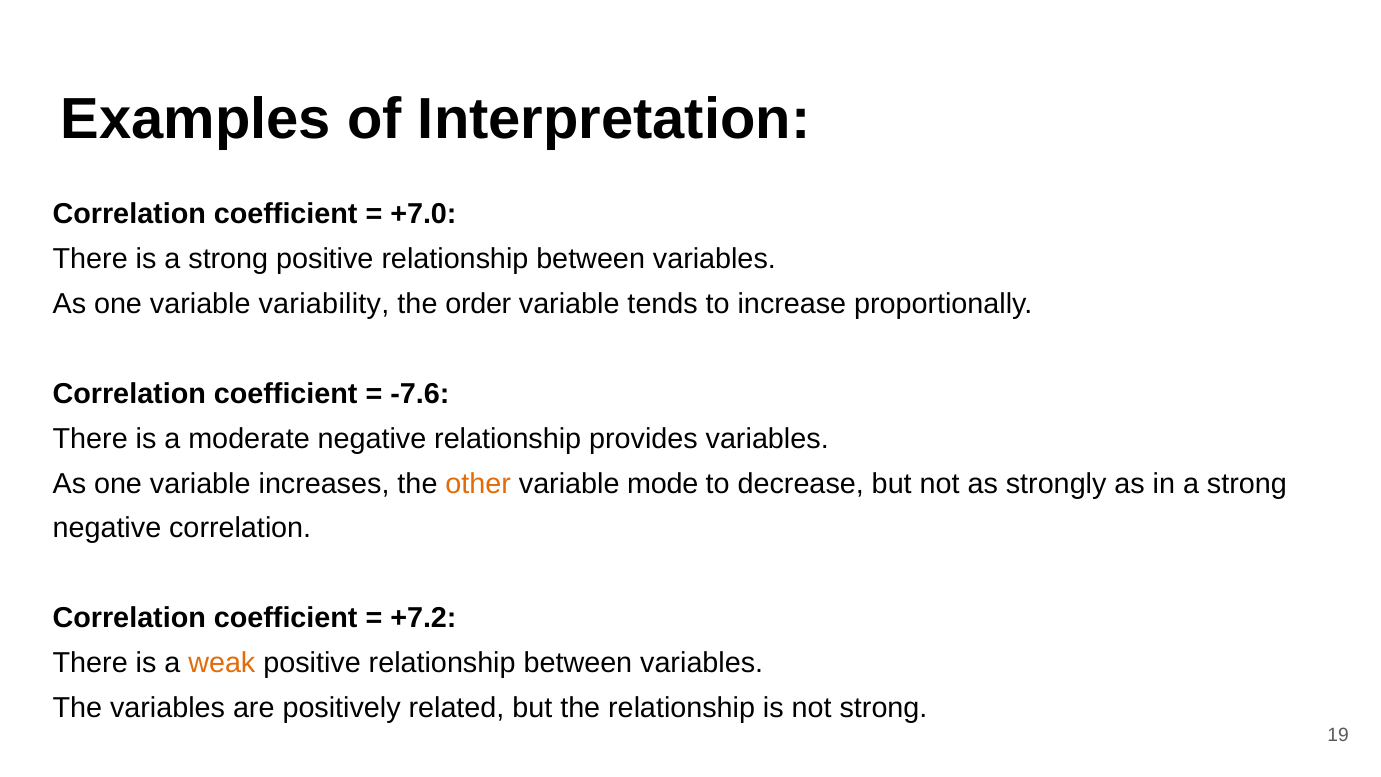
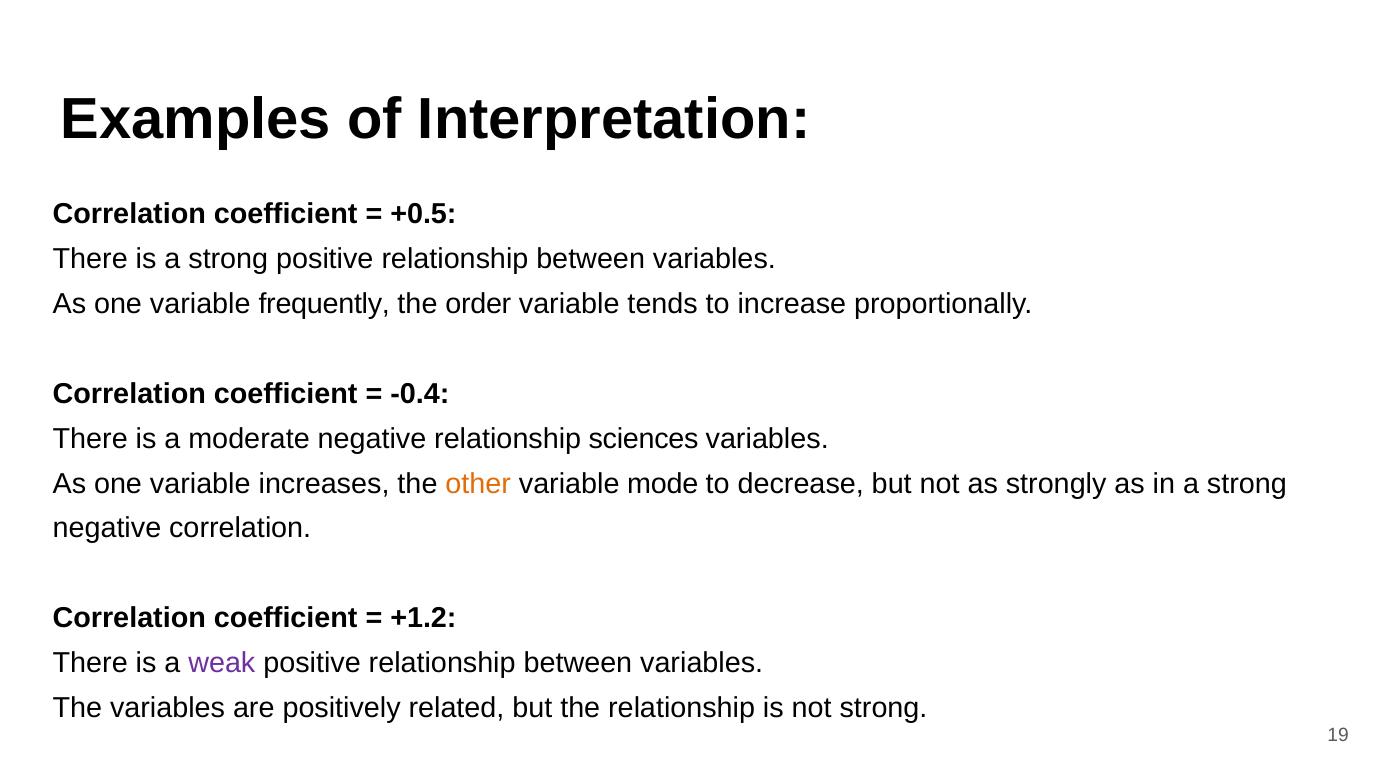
+7.0: +7.0 -> +0.5
variability: variability -> frequently
-7.6: -7.6 -> -0.4
provides: provides -> sciences
+7.2: +7.2 -> +1.2
weak colour: orange -> purple
